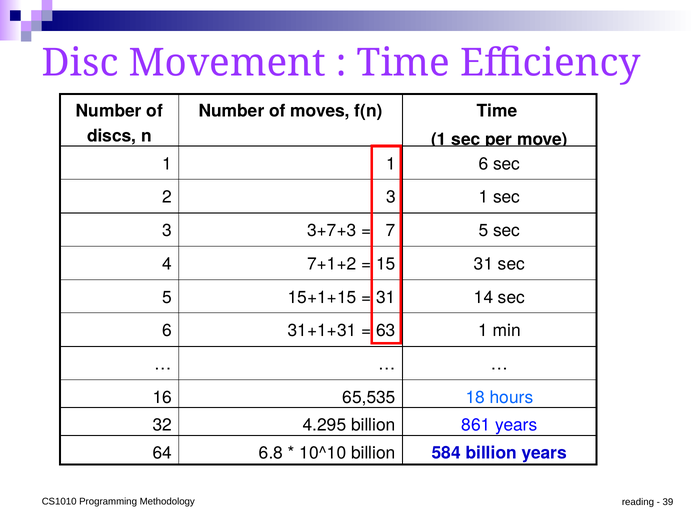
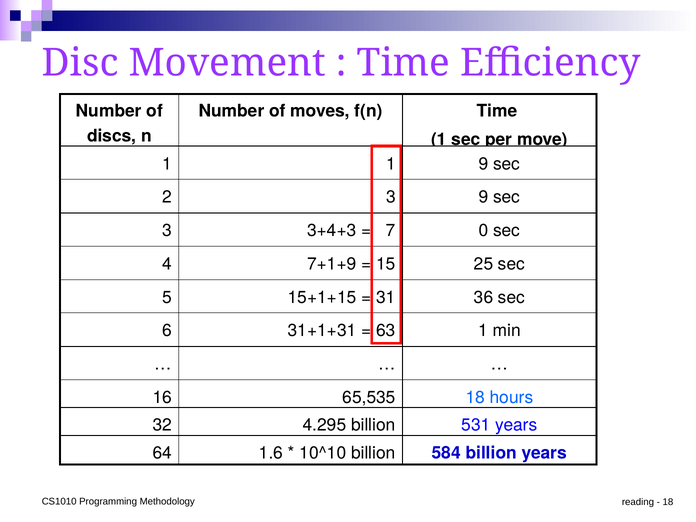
1 6: 6 -> 9
3 1: 1 -> 9
3+7+3: 3+7+3 -> 3+4+3
7 5: 5 -> 0
7+1+2: 7+1+2 -> 7+1+9
15 31: 31 -> 25
14: 14 -> 36
861: 861 -> 531
6.8: 6.8 -> 1.6
39 at (668, 502): 39 -> 18
